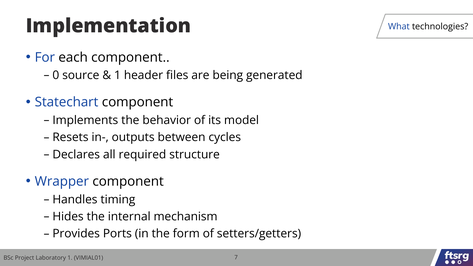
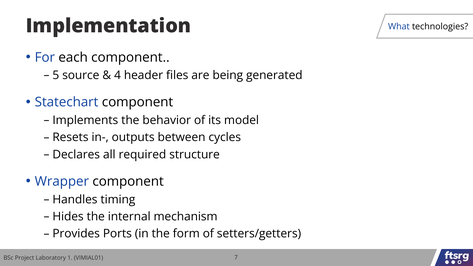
0: 0 -> 5
1 at (118, 75): 1 -> 4
